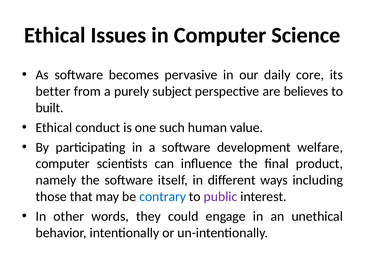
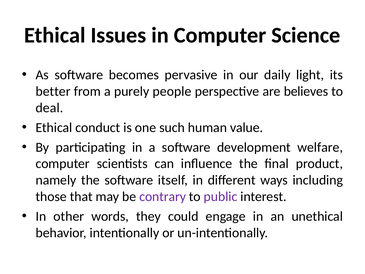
core: core -> light
subject: subject -> people
built: built -> deal
contrary colour: blue -> purple
